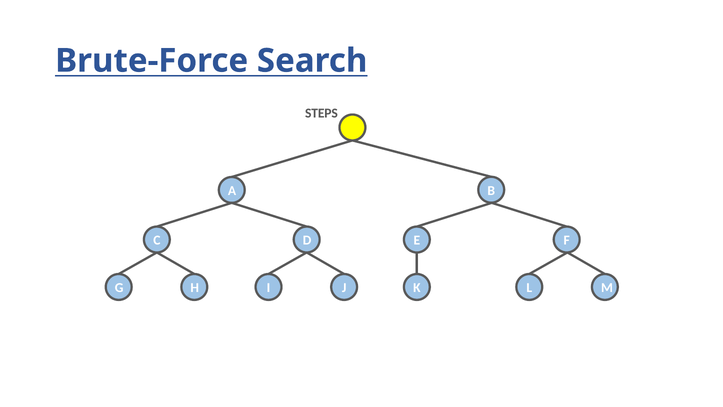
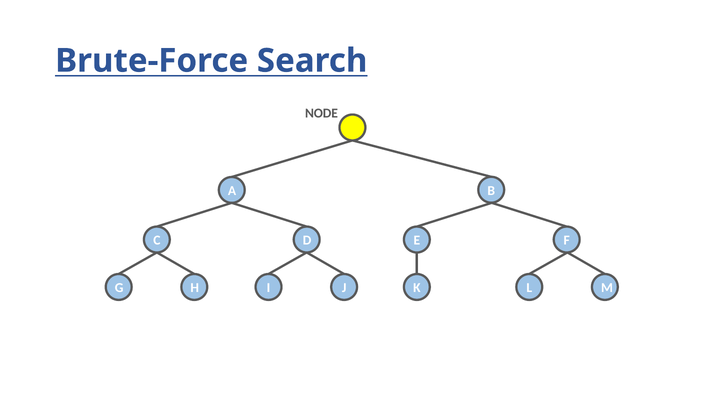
STEPS: STEPS -> NODE
